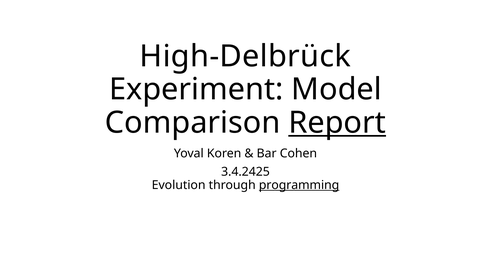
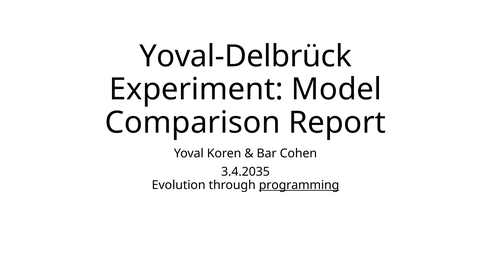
High-Delbrück: High-Delbrück -> Yoval-Delbrück
Report underline: present -> none
3.4.2425: 3.4.2425 -> 3.4.2035
